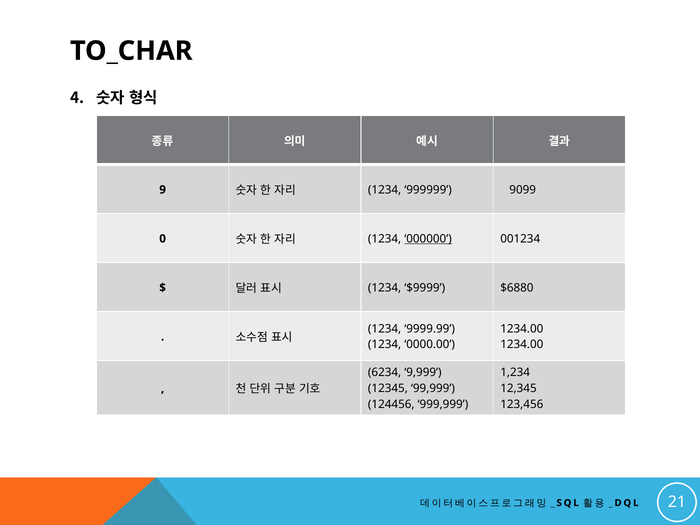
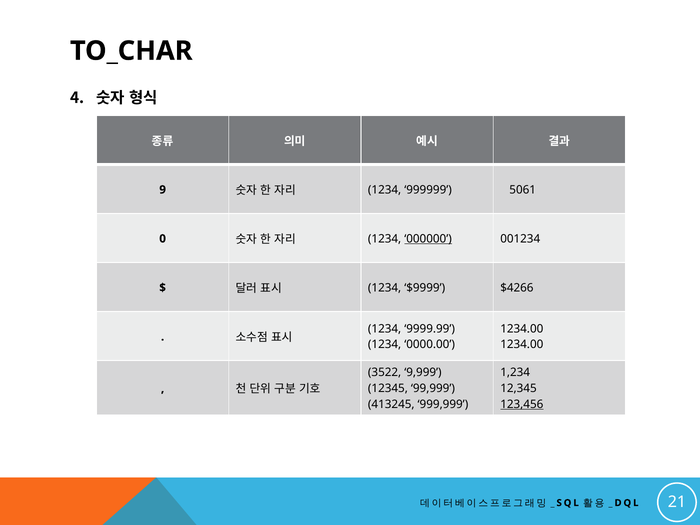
9099: 9099 -> 5061
$6880: $6880 -> $4266
6234: 6234 -> 3522
124456: 124456 -> 413245
123,456 underline: none -> present
